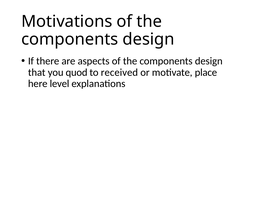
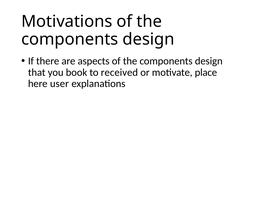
quod: quod -> book
level: level -> user
